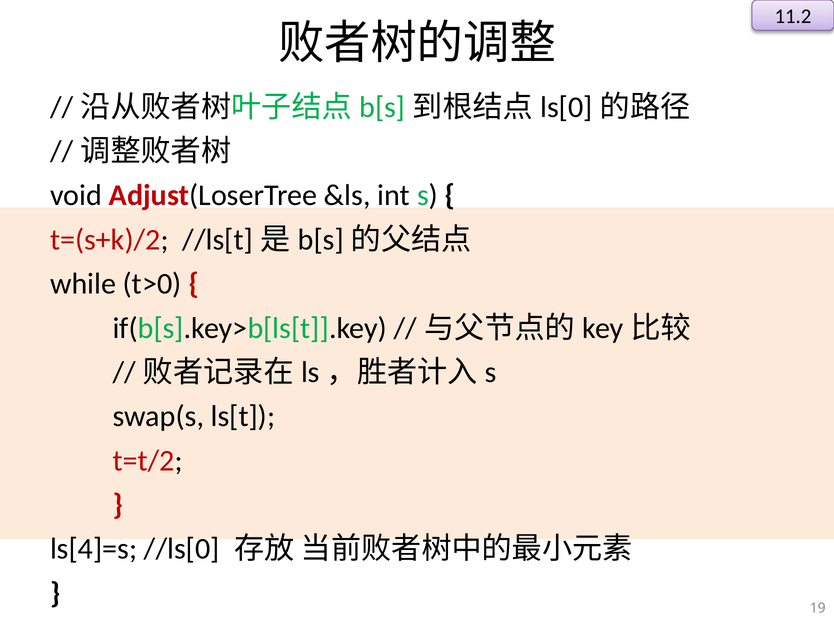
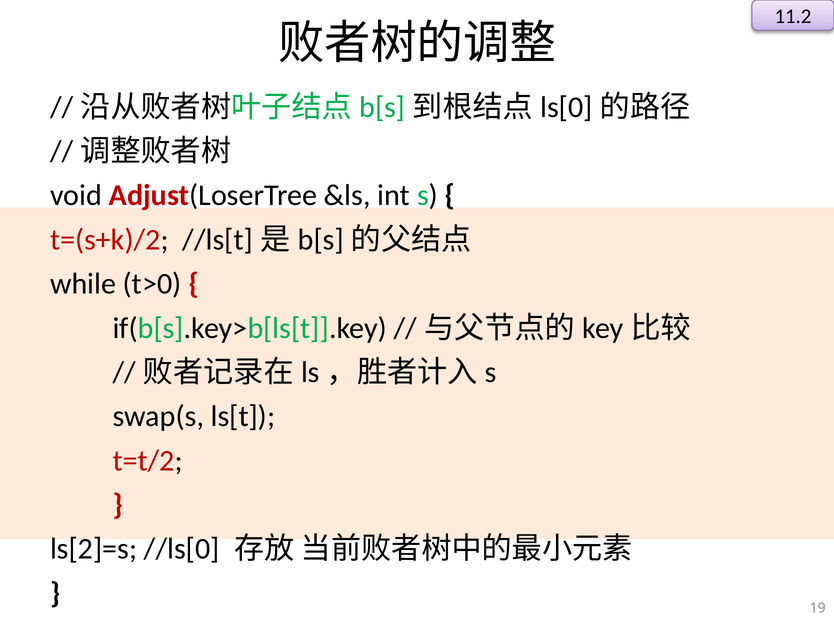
ls[4]=s: ls[4]=s -> ls[2]=s
